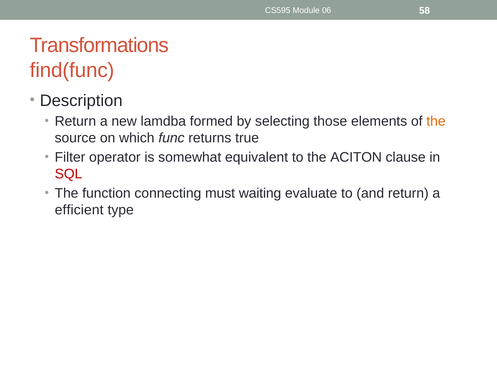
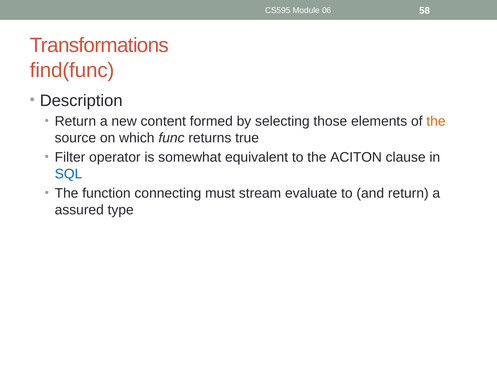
lamdba: lamdba -> content
SQL colour: red -> blue
waiting: waiting -> stream
efficient: efficient -> assured
